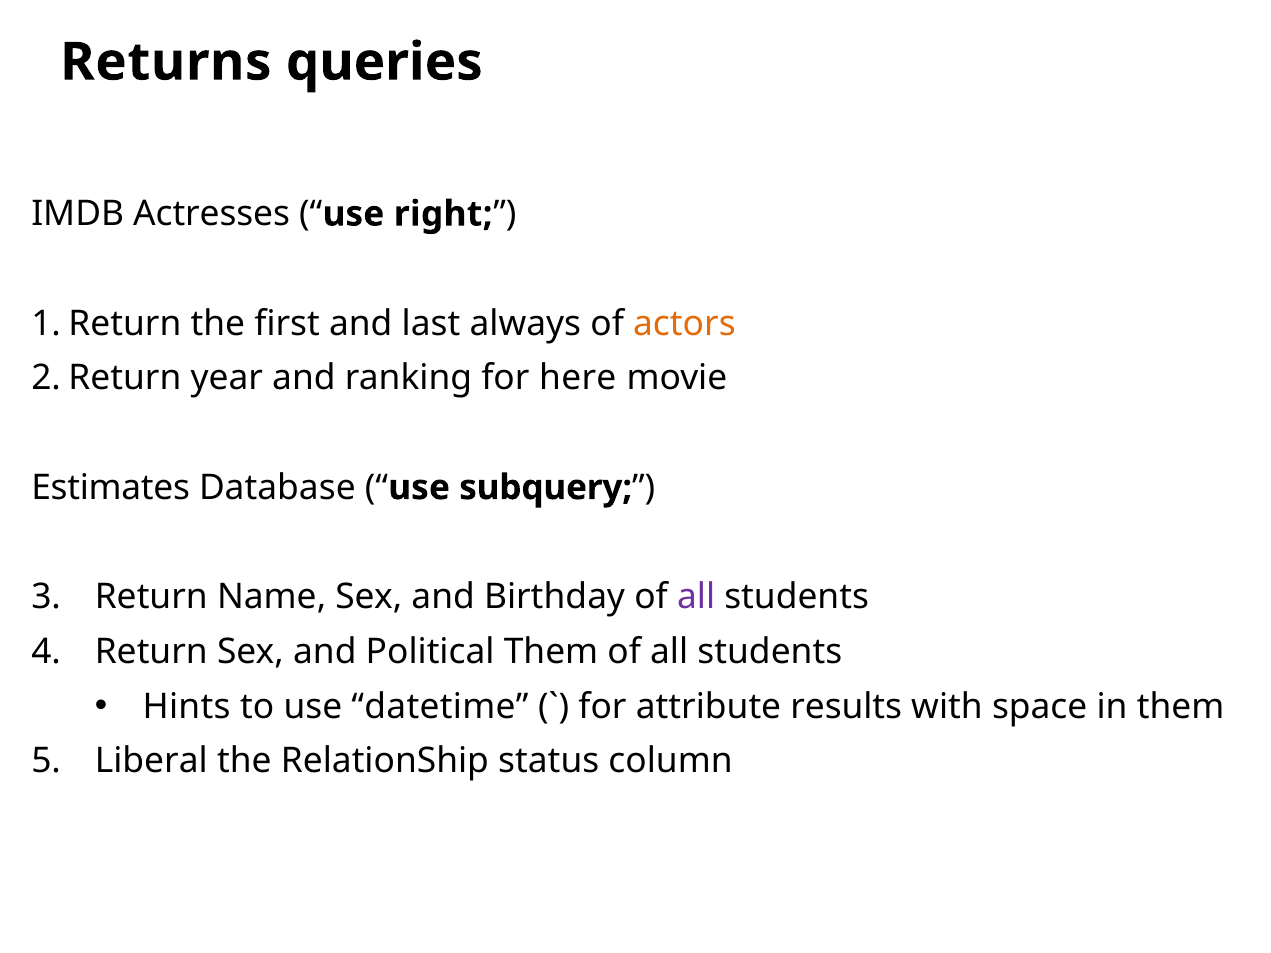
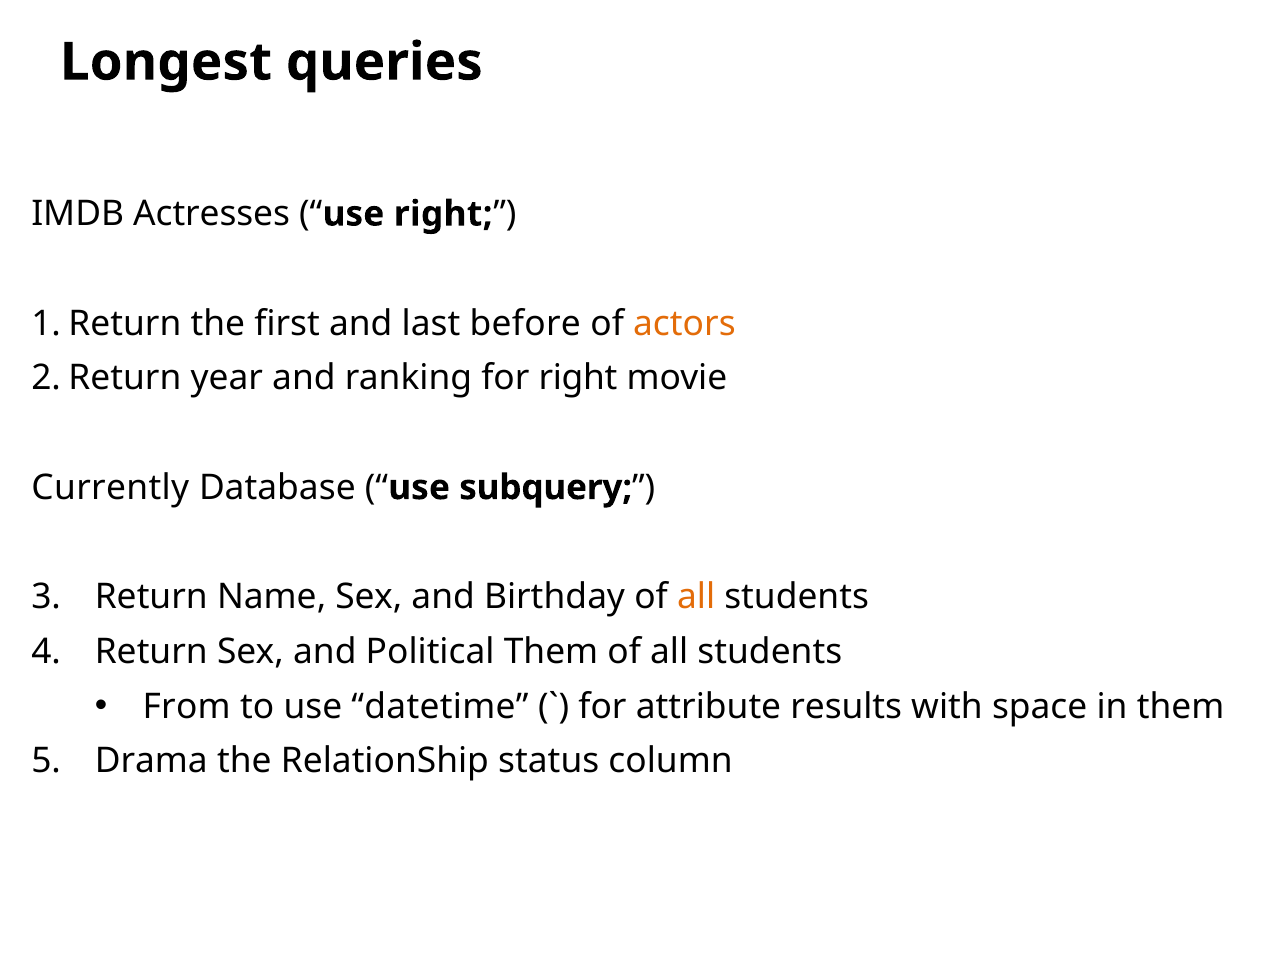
Returns: Returns -> Longest
always: always -> before
for here: here -> right
Estimates: Estimates -> Currently
all at (696, 597) colour: purple -> orange
Hints: Hints -> From
Liberal: Liberal -> Drama
